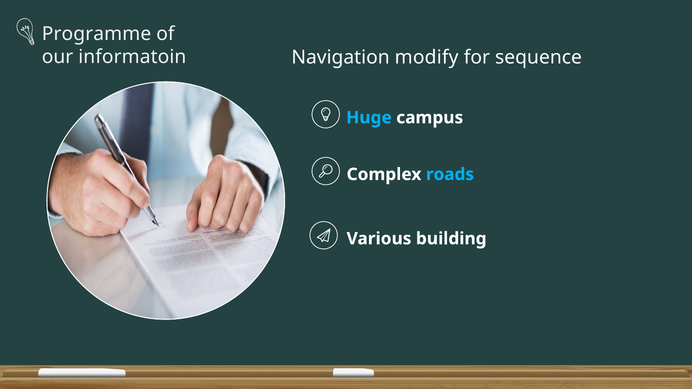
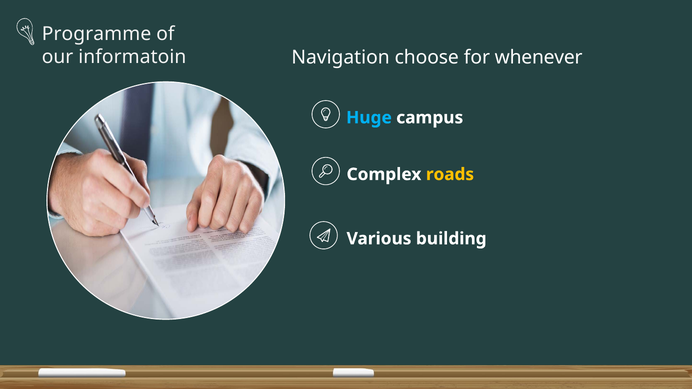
modify: modify -> choose
sequence: sequence -> whenever
roads colour: light blue -> yellow
